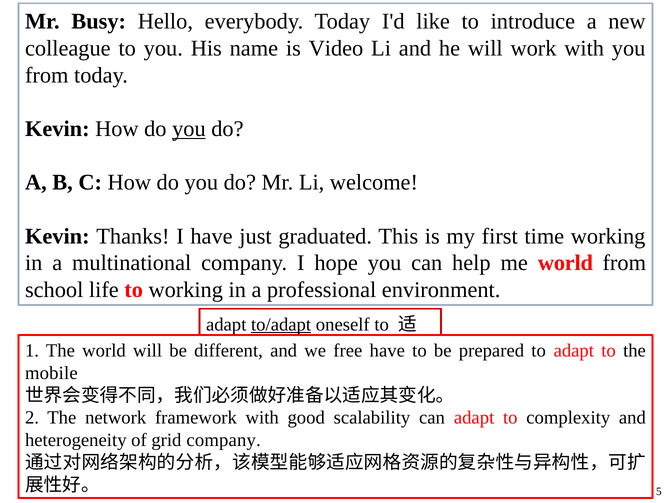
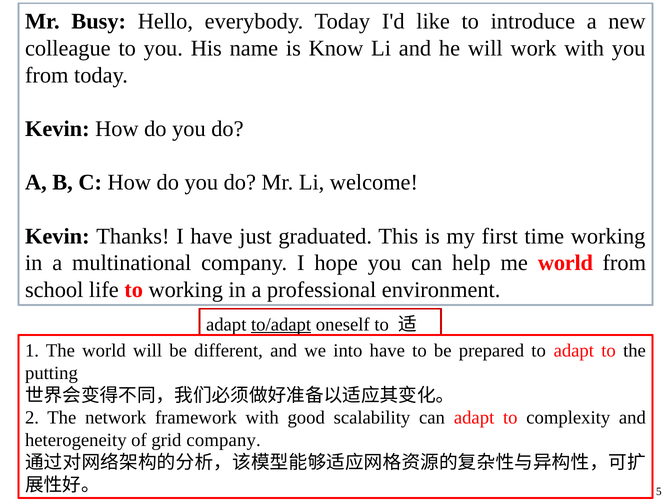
Video: Video -> Know
you at (189, 129) underline: present -> none
free: free -> into
mobile: mobile -> putting
